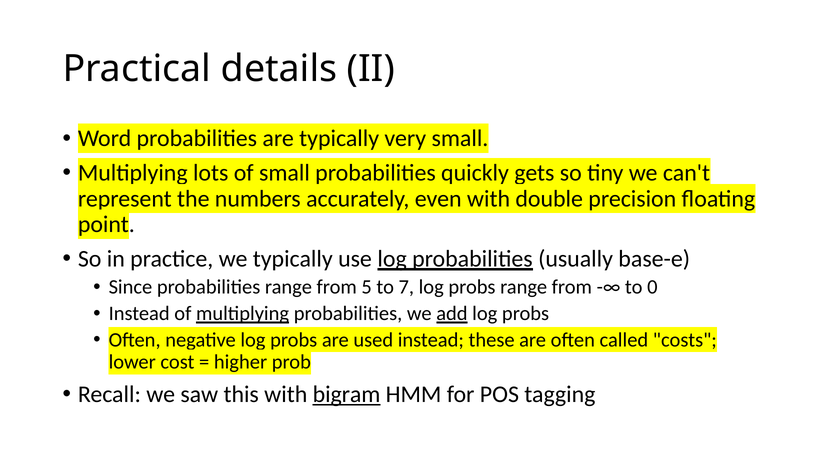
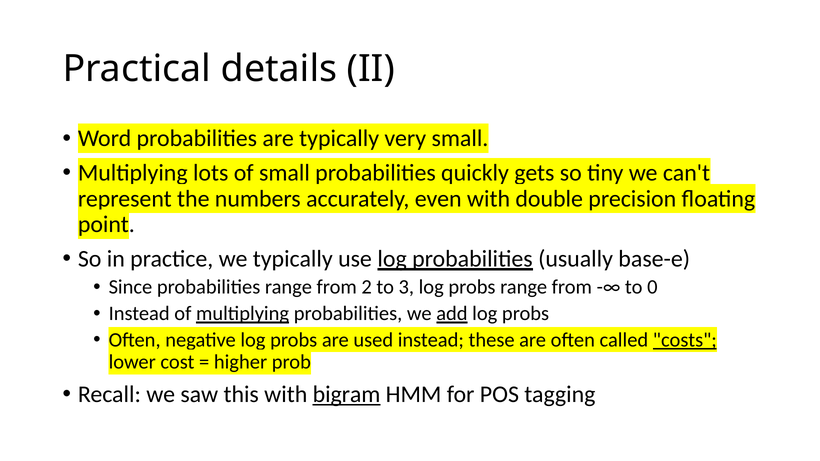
5: 5 -> 2
7: 7 -> 3
costs underline: none -> present
